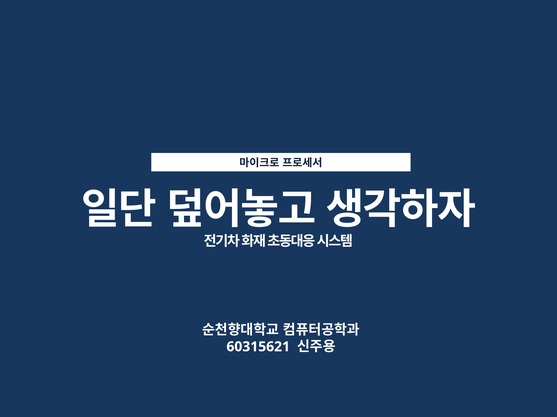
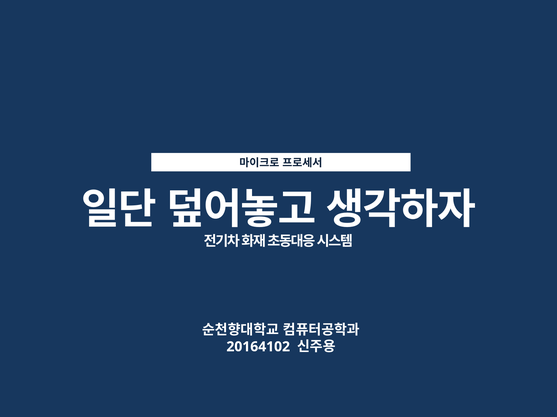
60315621: 60315621 -> 20164102
